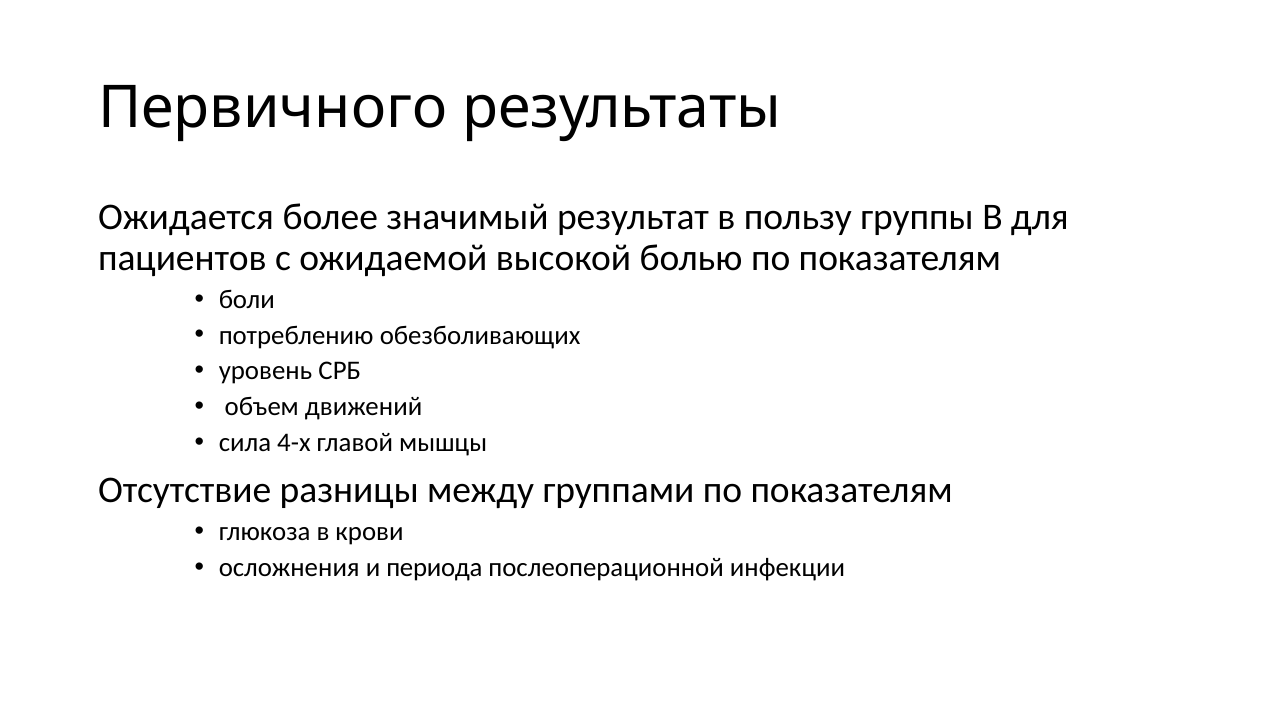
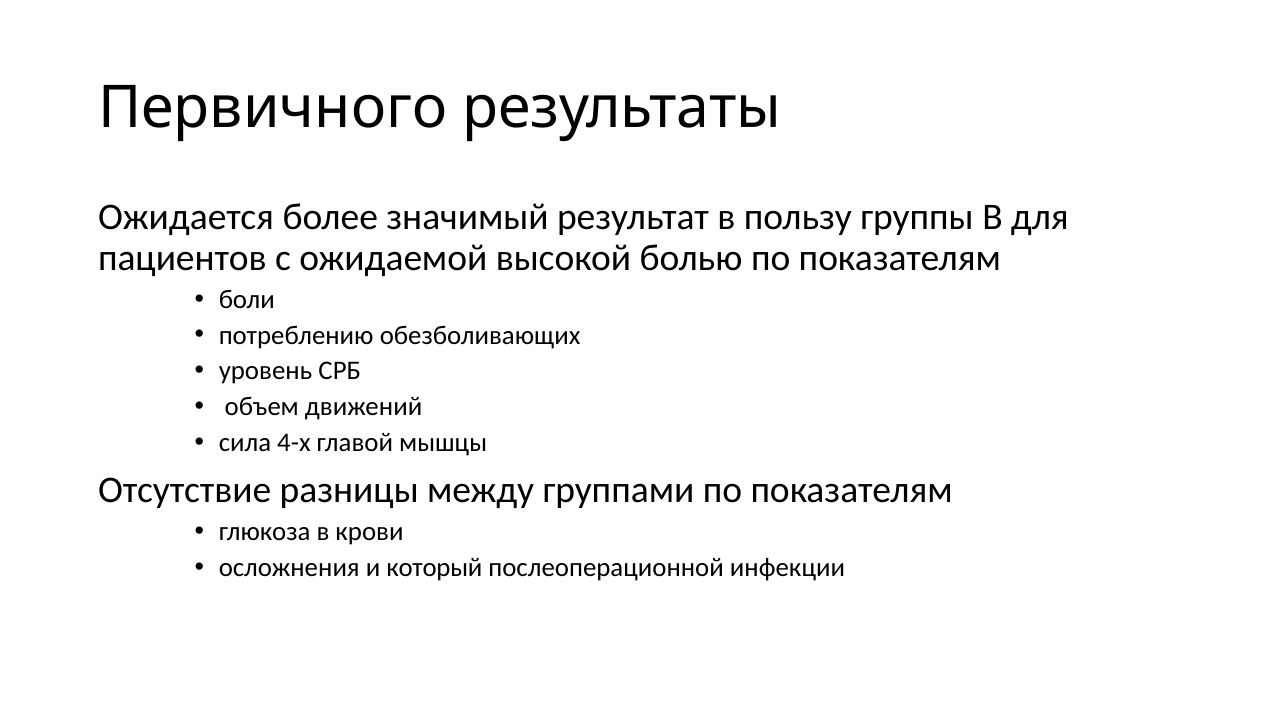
периода: периода -> который
